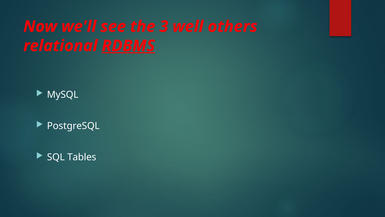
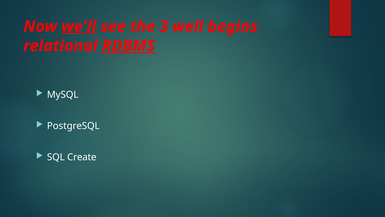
we'll underline: none -> present
others: others -> begins
Tables: Tables -> Create
